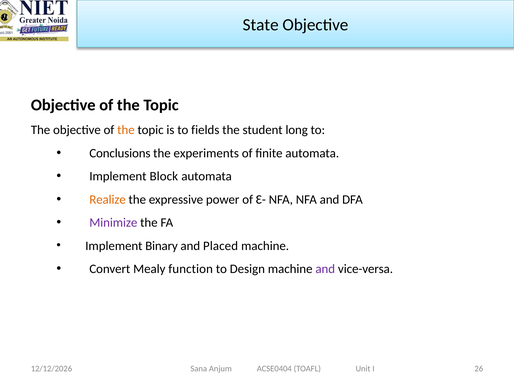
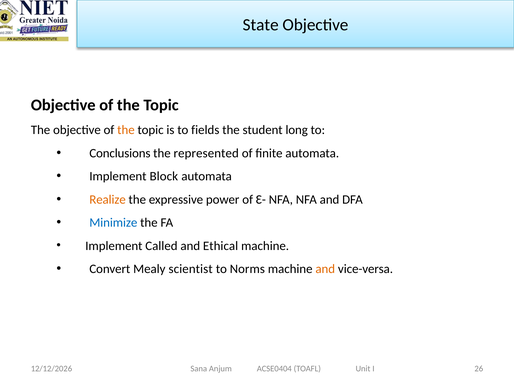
experiments: experiments -> represented
Minimize colour: purple -> blue
Binary: Binary -> Called
Placed: Placed -> Ethical
function: function -> scientist
Design: Design -> Norms
and at (325, 269) colour: purple -> orange
